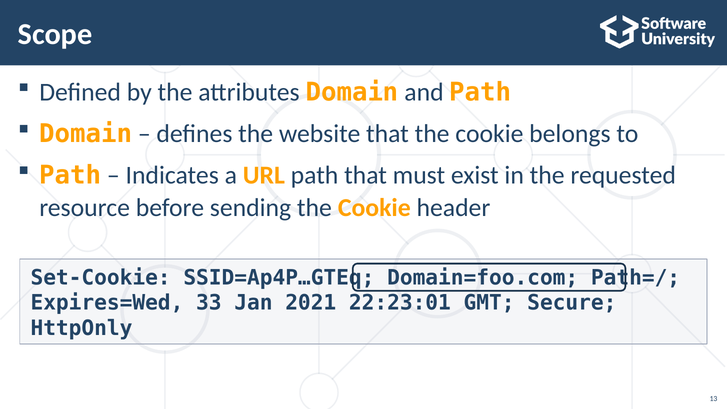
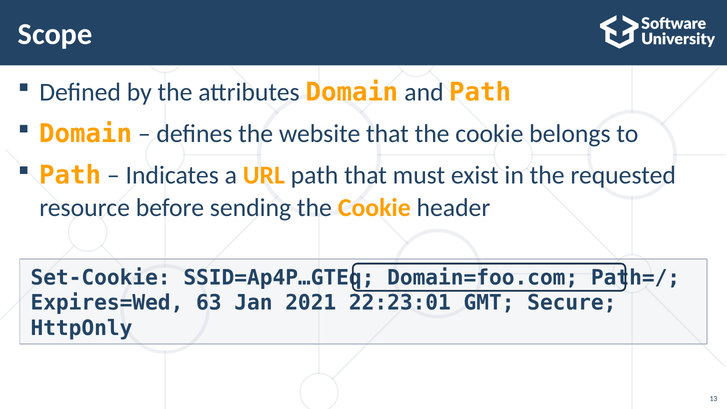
33: 33 -> 63
